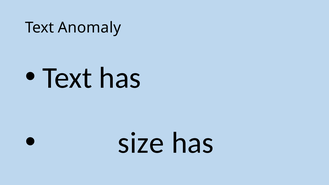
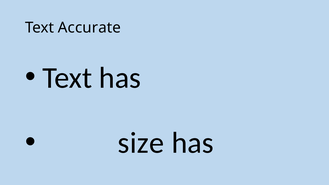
Anomaly: Anomaly -> Accurate
